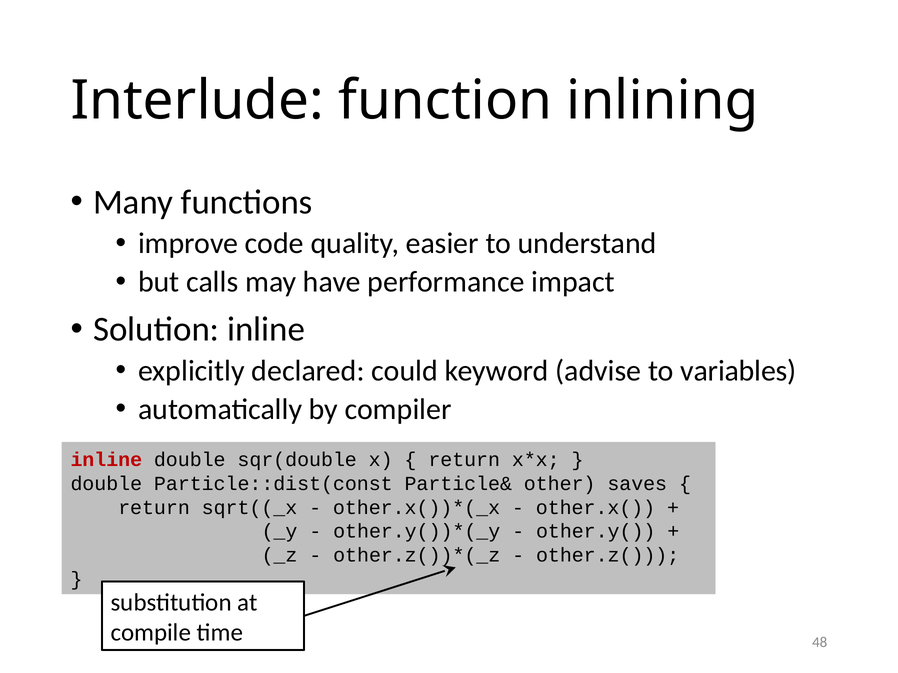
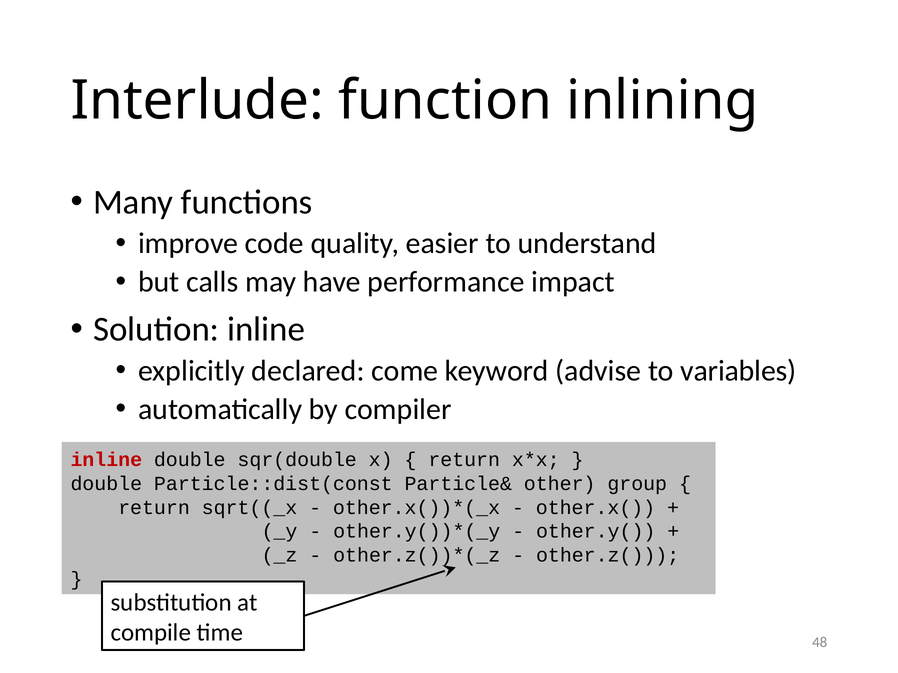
could: could -> come
saves: saves -> group
